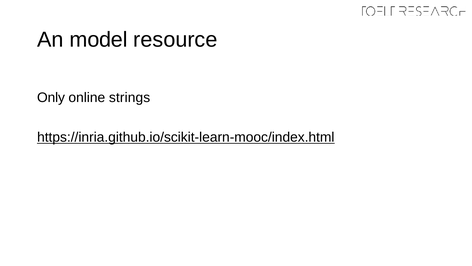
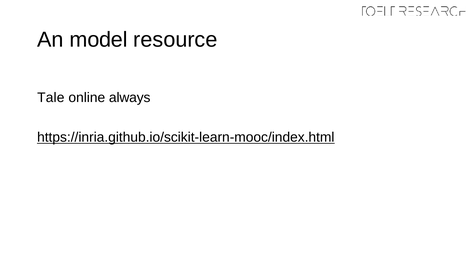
Only: Only -> Tale
strings: strings -> always
